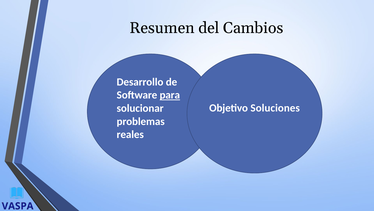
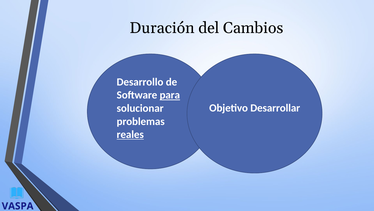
Resumen: Resumen -> Duración
Soluciones: Soluciones -> Desarrollar
reales underline: none -> present
